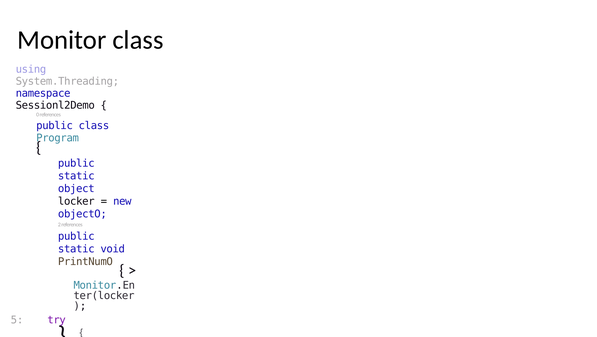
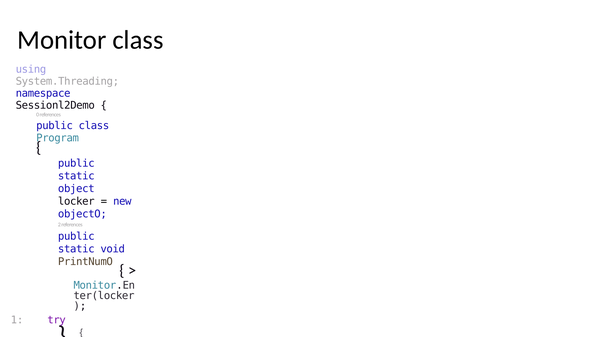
5 at (17, 320): 5 -> 1
